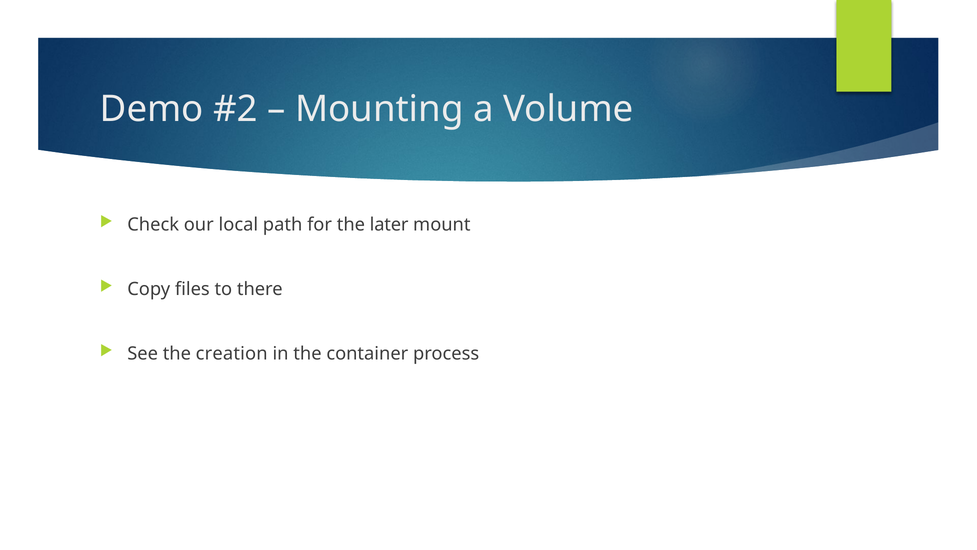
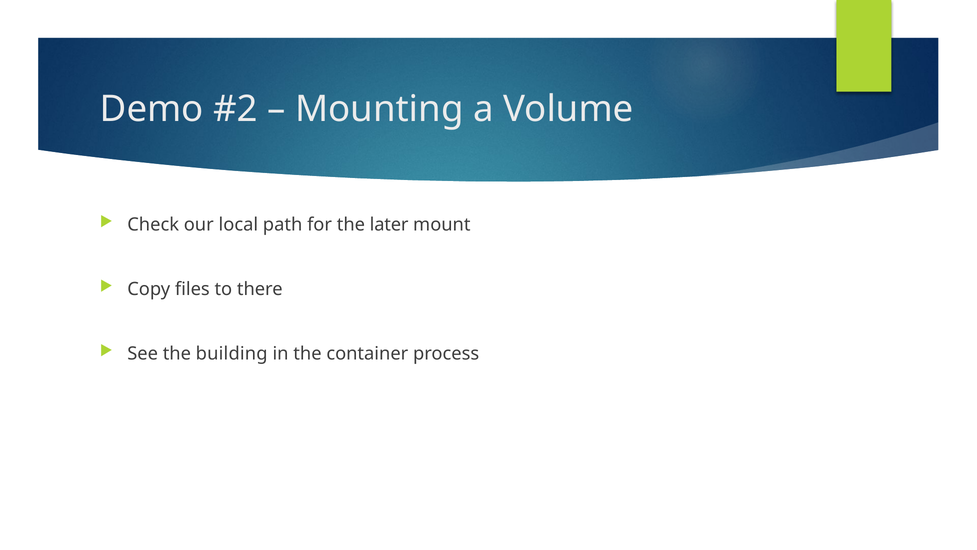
creation: creation -> building
